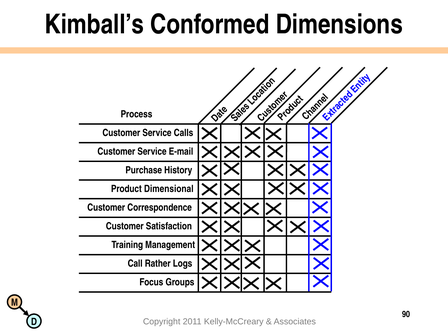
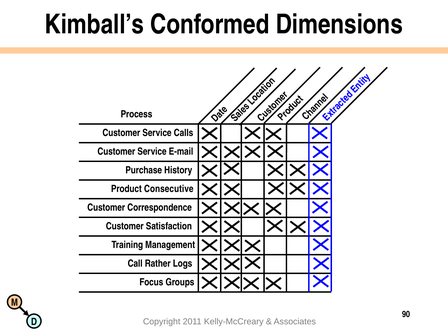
Dimensional: Dimensional -> Consecutive
